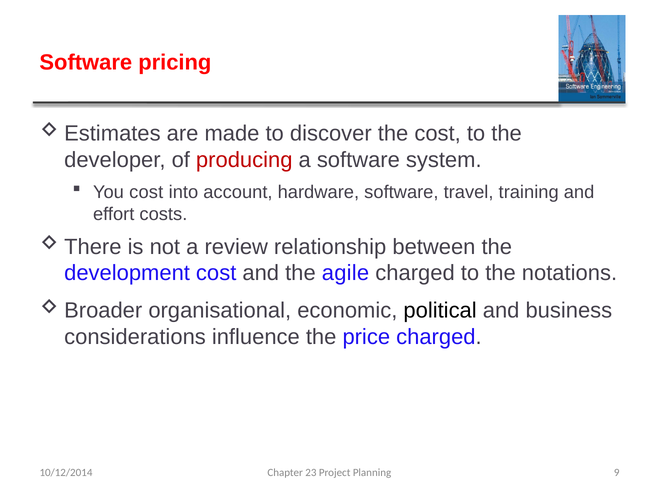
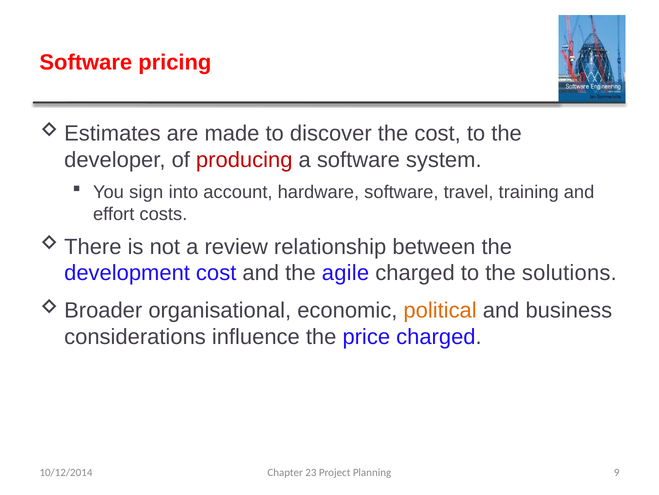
You cost: cost -> sign
notations: notations -> solutions
political colour: black -> orange
